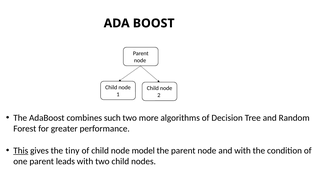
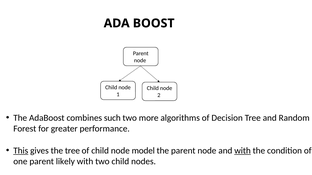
the tiny: tiny -> tree
with at (243, 151) underline: none -> present
leads: leads -> likely
